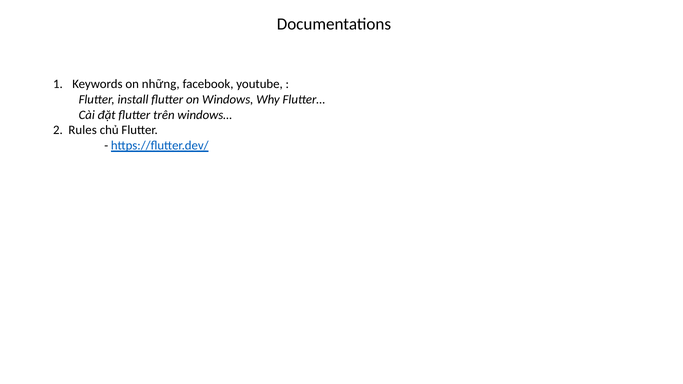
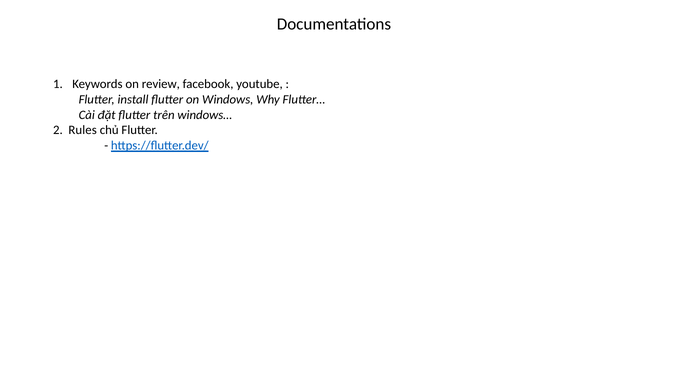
những: những -> review
